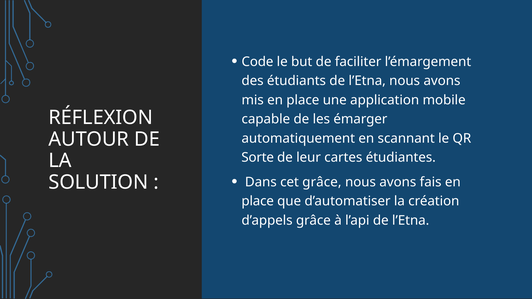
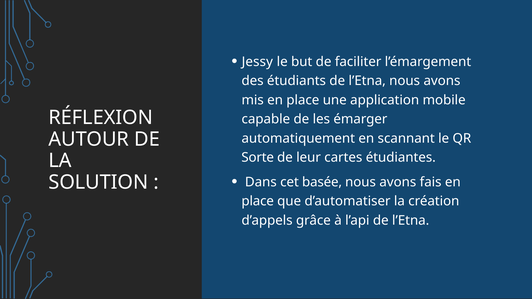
Code: Code -> Jessy
cet grâce: grâce -> basée
